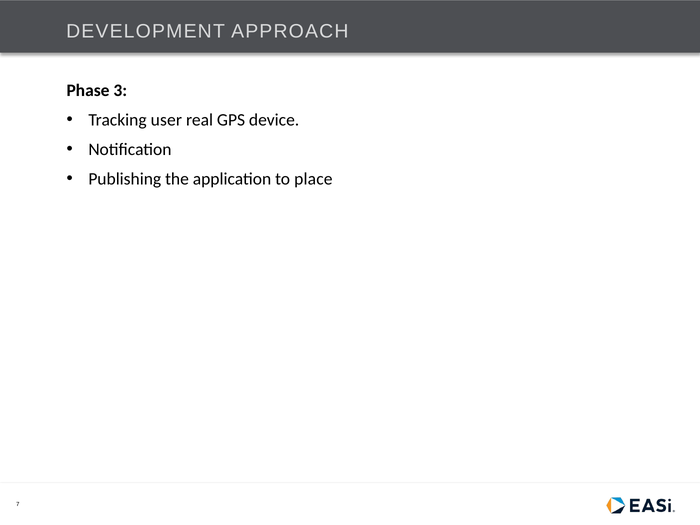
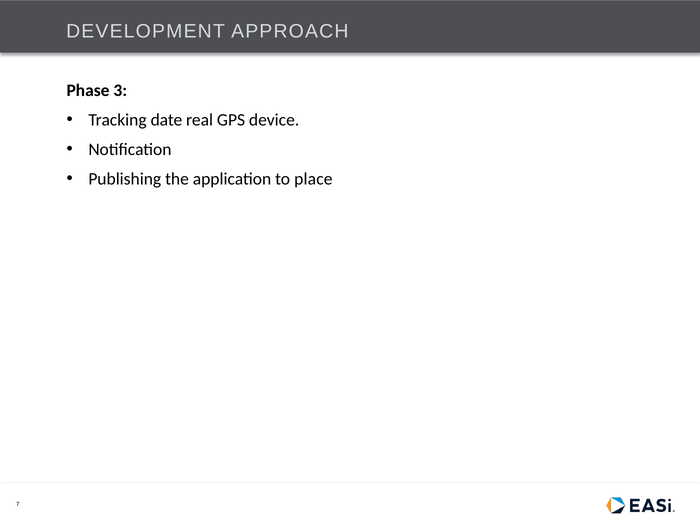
user: user -> date
